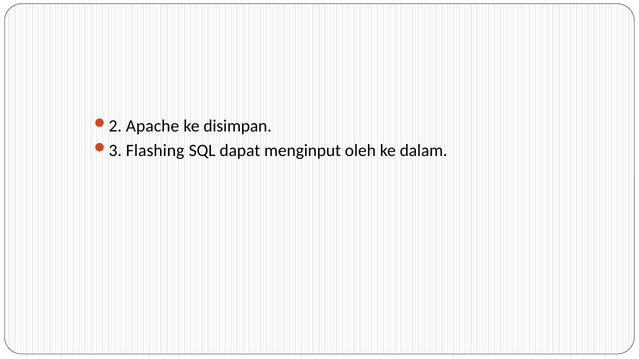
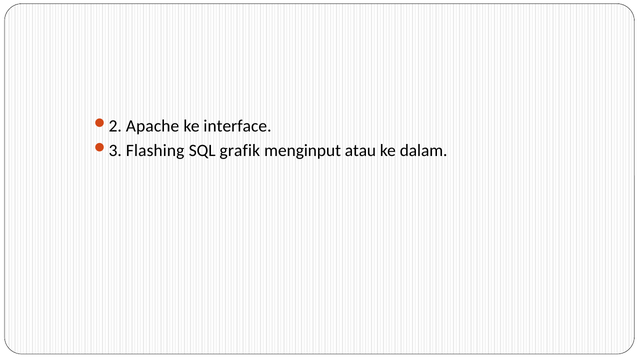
disimpan: disimpan -> interface
dapat: dapat -> grafik
oleh: oleh -> atau
